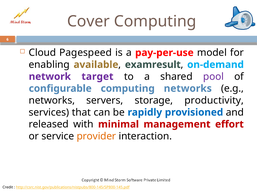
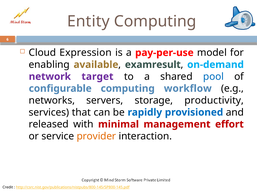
Cover: Cover -> Entity
Pagespeed: Pagespeed -> Expression
pool colour: purple -> blue
computing networks: networks -> workflow
